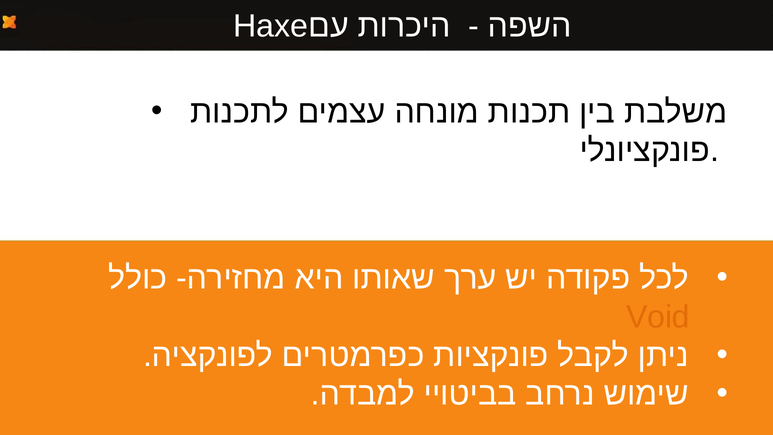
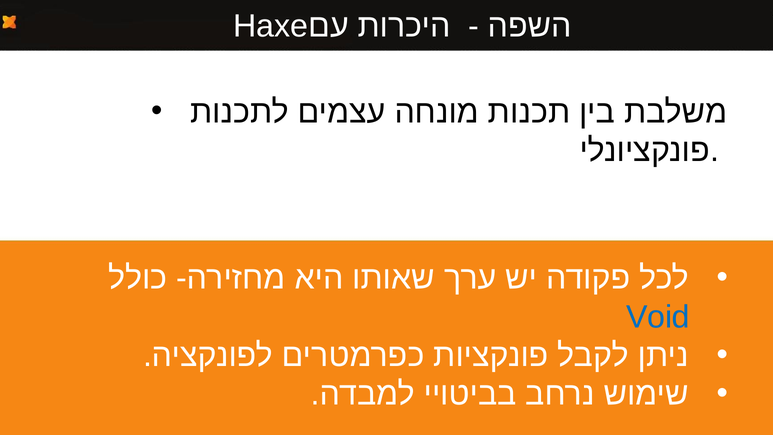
Void colour: orange -> blue
